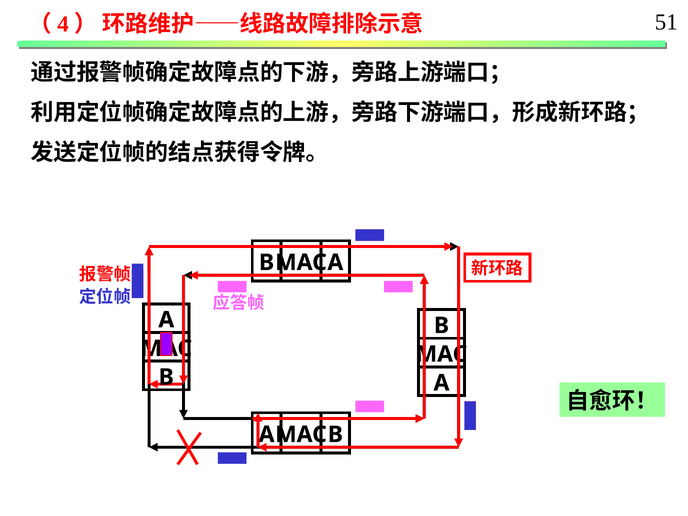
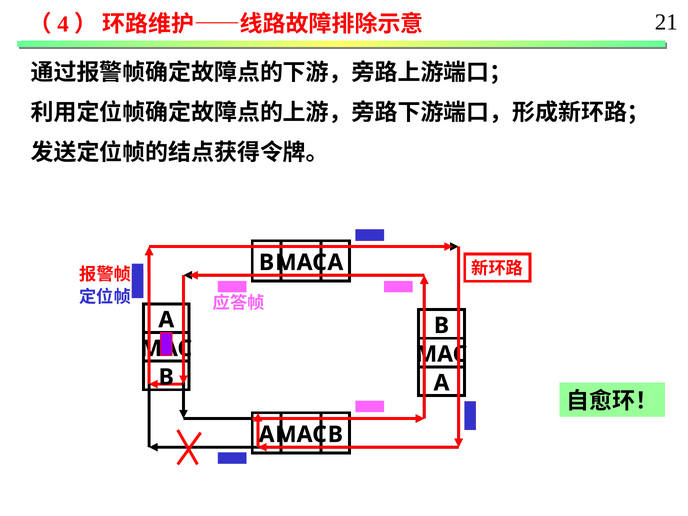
51: 51 -> 21
